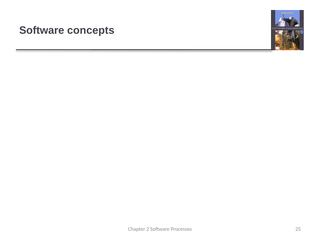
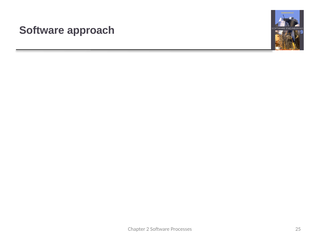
concepts: concepts -> approach
